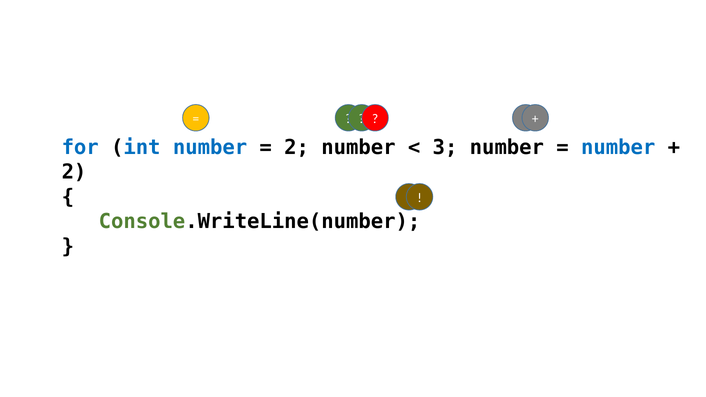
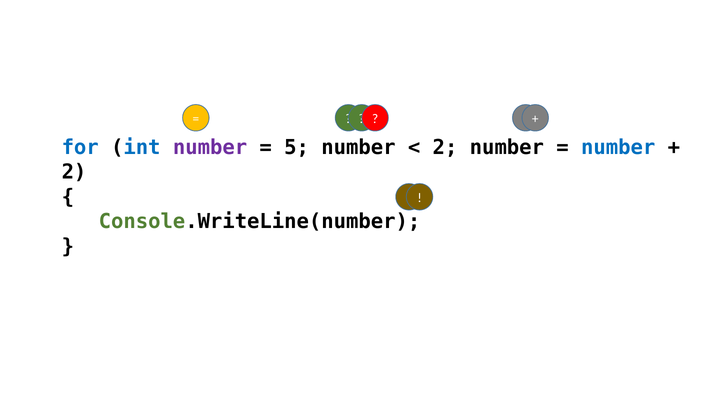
number at (210, 147) colour: blue -> purple
2 at (297, 147): 2 -> 5
3 at (445, 147): 3 -> 2
